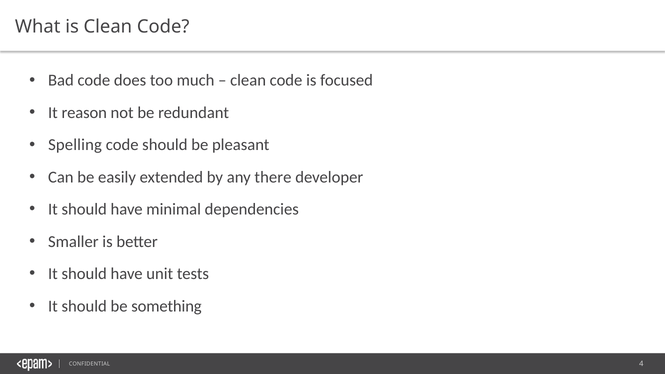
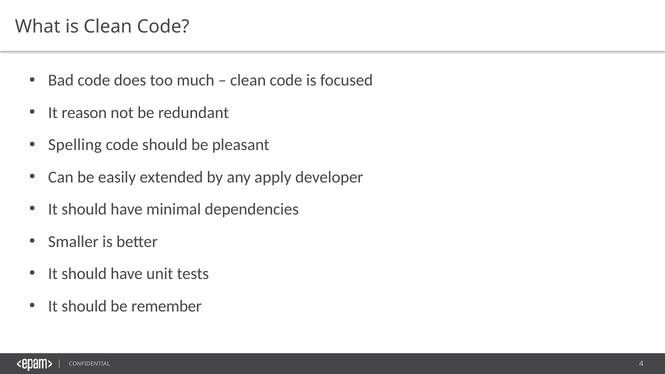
there: there -> apply
something: something -> remember
